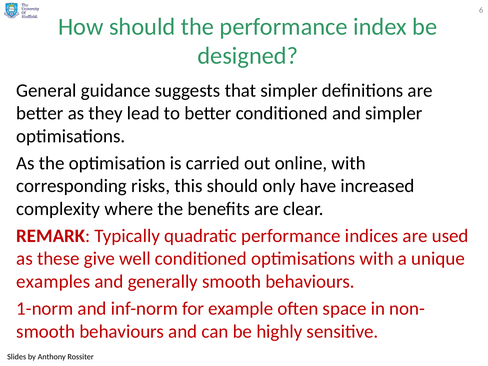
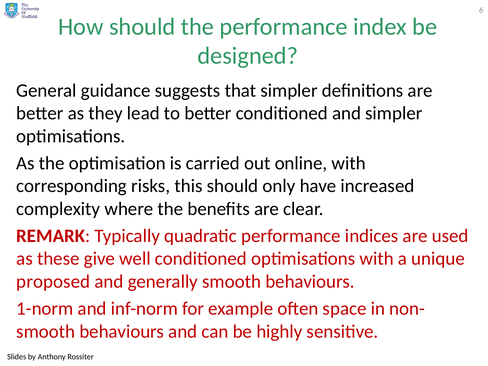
examples: examples -> proposed
